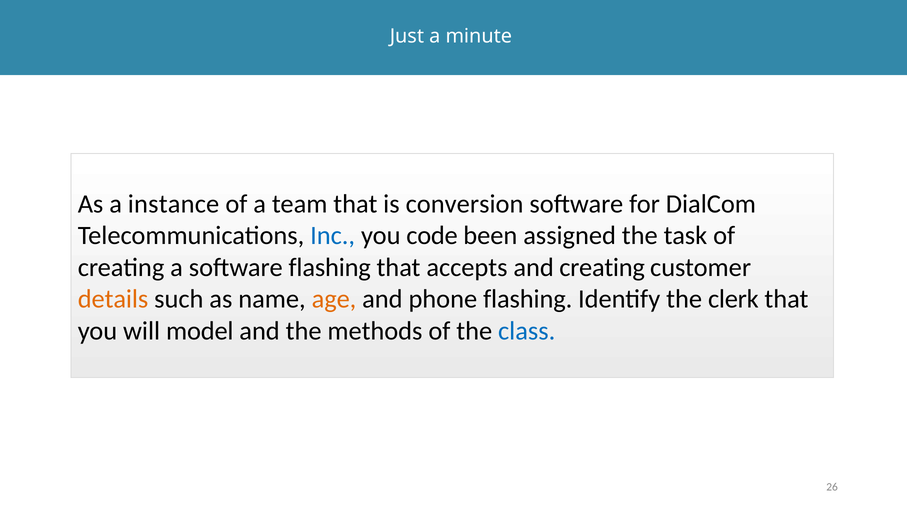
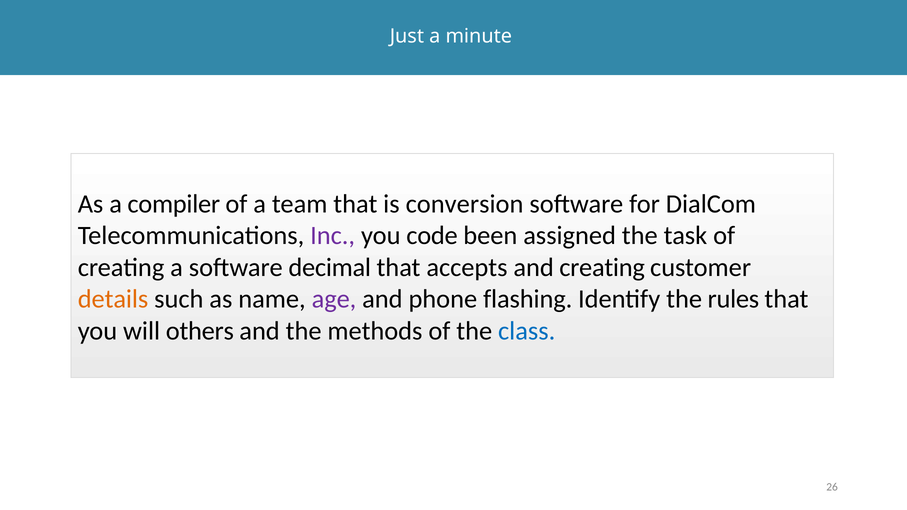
instance: instance -> compiler
Inc colour: blue -> purple
software flashing: flashing -> decimal
age colour: orange -> purple
clerk: clerk -> rules
model: model -> others
